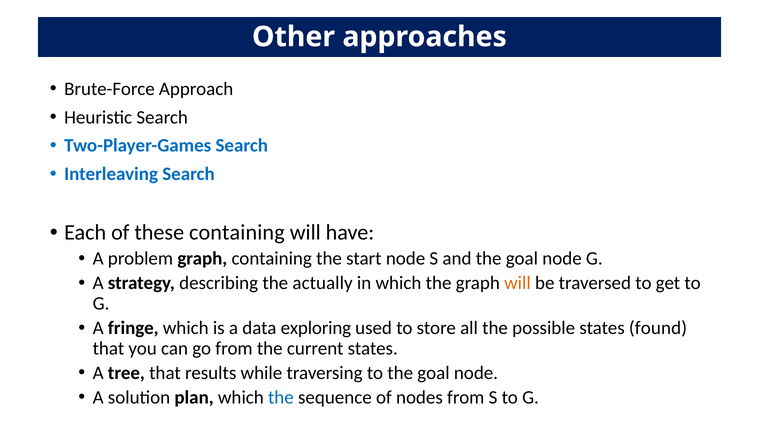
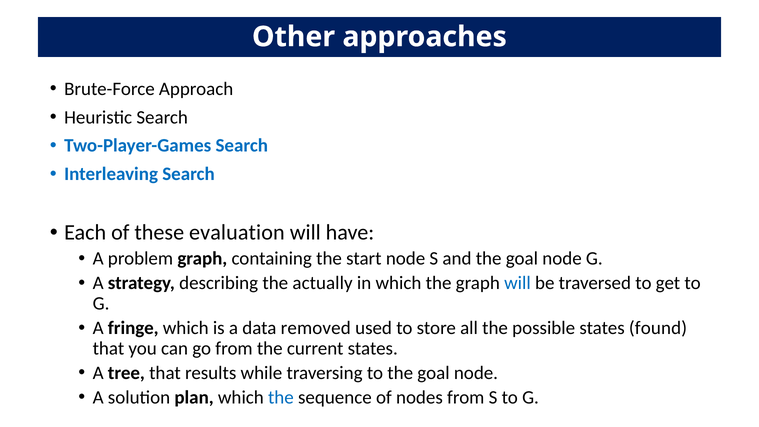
these containing: containing -> evaluation
will at (517, 283) colour: orange -> blue
exploring: exploring -> removed
